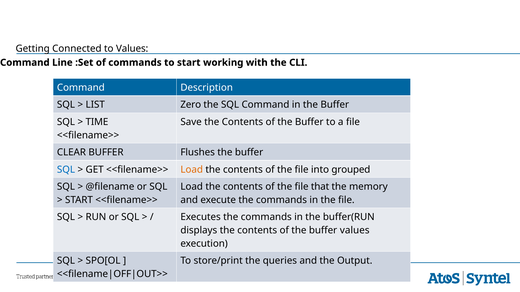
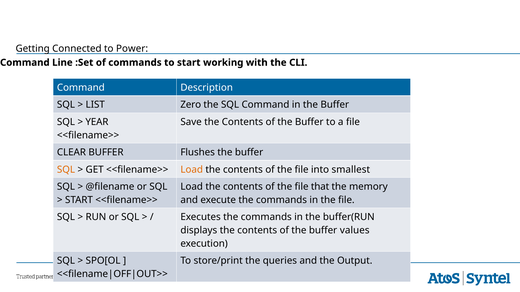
to Values: Values -> Power
TIME: TIME -> YEAR
SQL at (66, 170) colour: blue -> orange
grouped: grouped -> smallest
